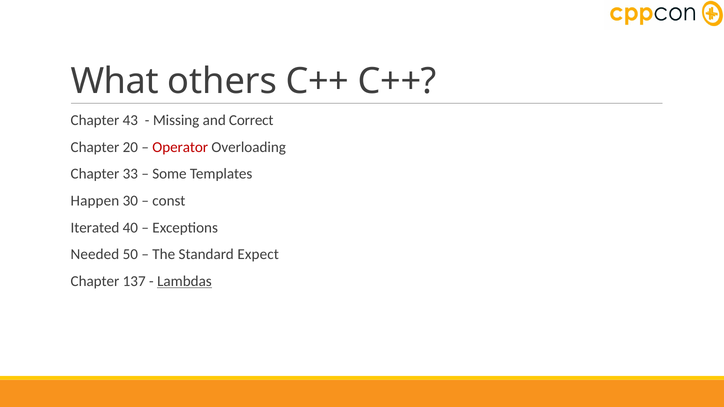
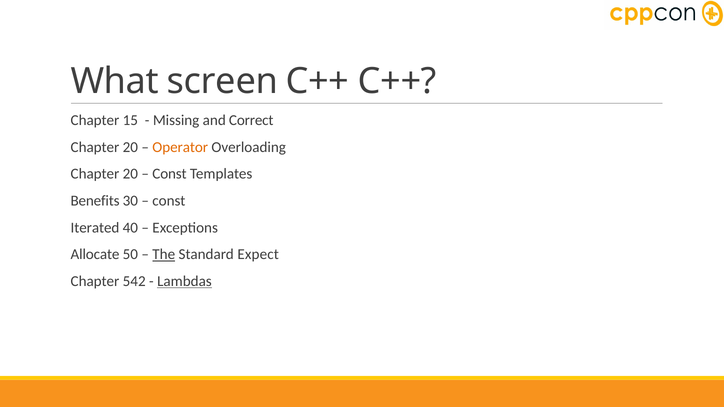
others: others -> screen
43: 43 -> 15
Operator colour: red -> orange
33 at (130, 174): 33 -> 20
Some at (169, 174): Some -> Const
Happen: Happen -> Benefits
Needed: Needed -> Allocate
The underline: none -> present
137: 137 -> 542
